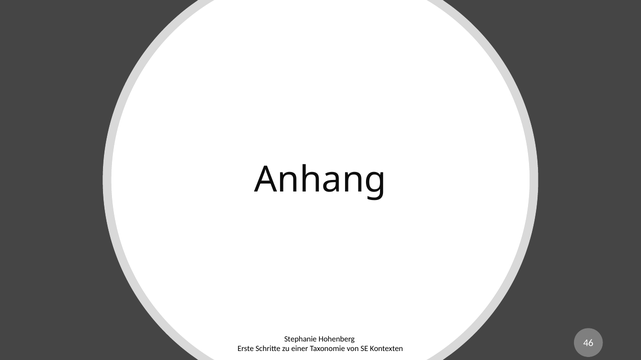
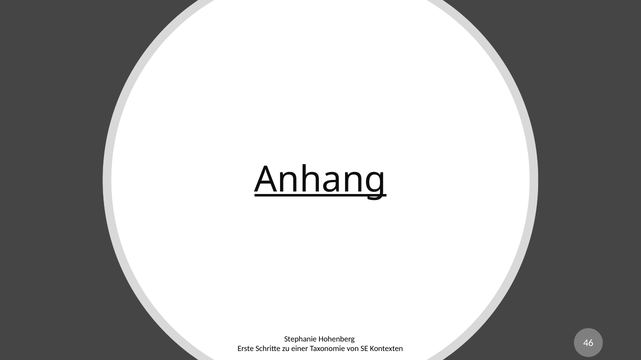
Anhang underline: none -> present
